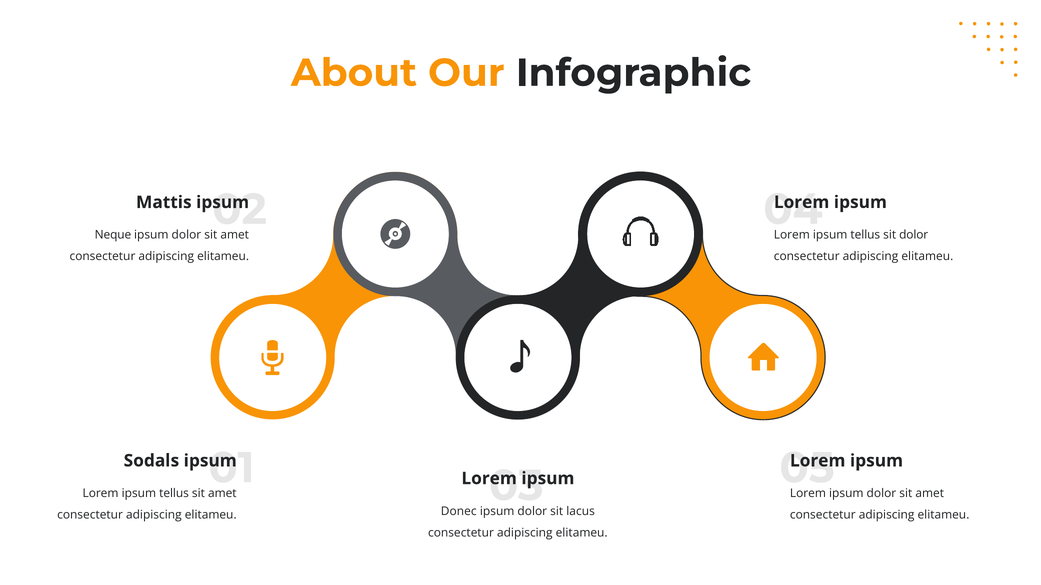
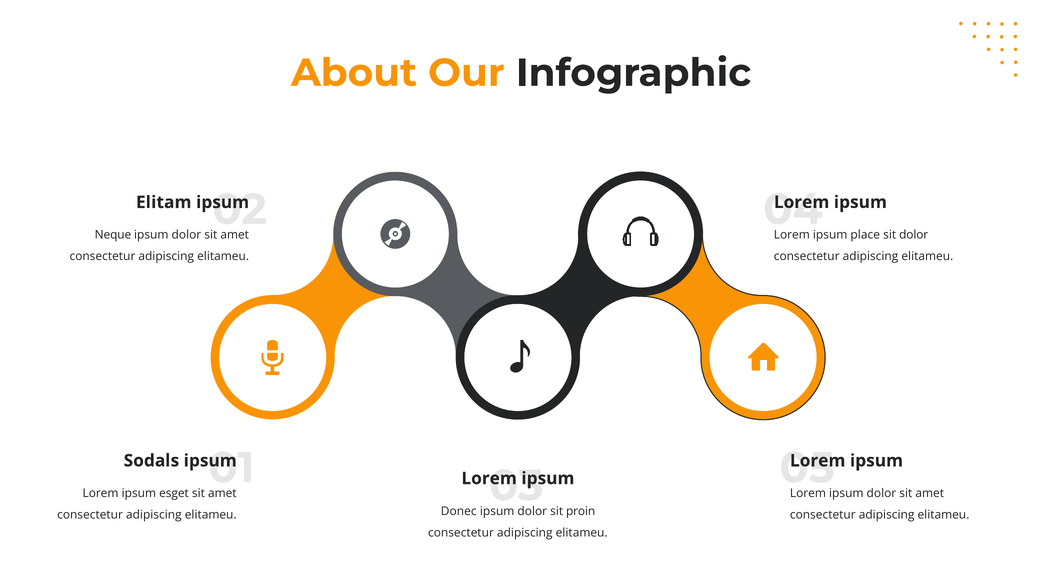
Mattis: Mattis -> Elitam
tellus at (865, 235): tellus -> place
tellus at (174, 494): tellus -> esget
lacus: lacus -> proin
